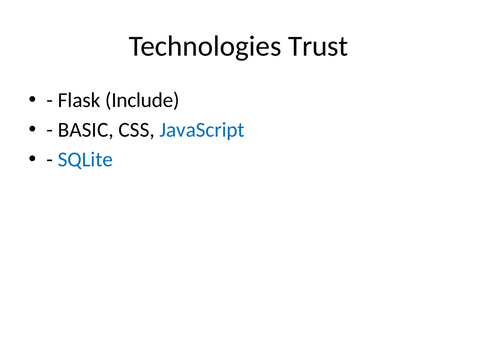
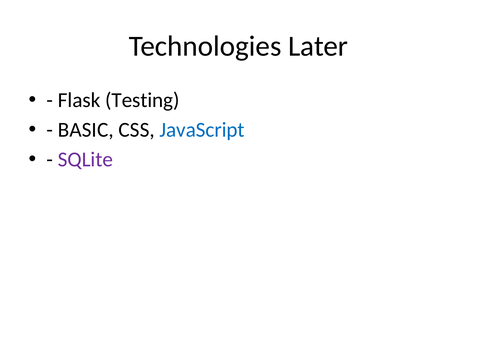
Trust: Trust -> Later
Include: Include -> Testing
SQLite colour: blue -> purple
